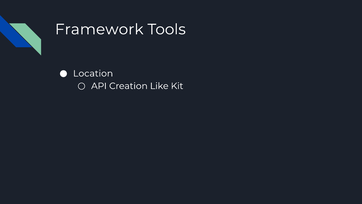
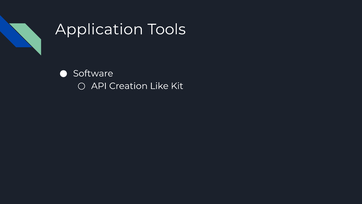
Framework: Framework -> Application
Location: Location -> Software
